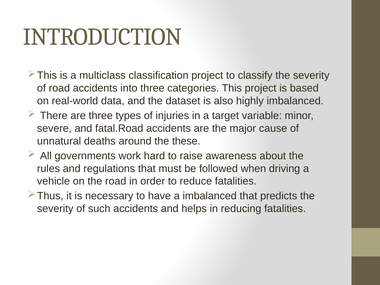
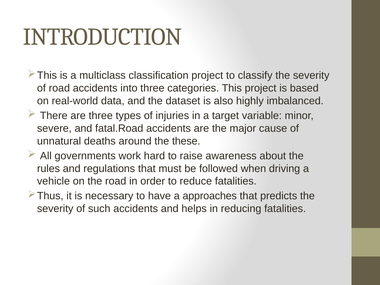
a imbalanced: imbalanced -> approaches
